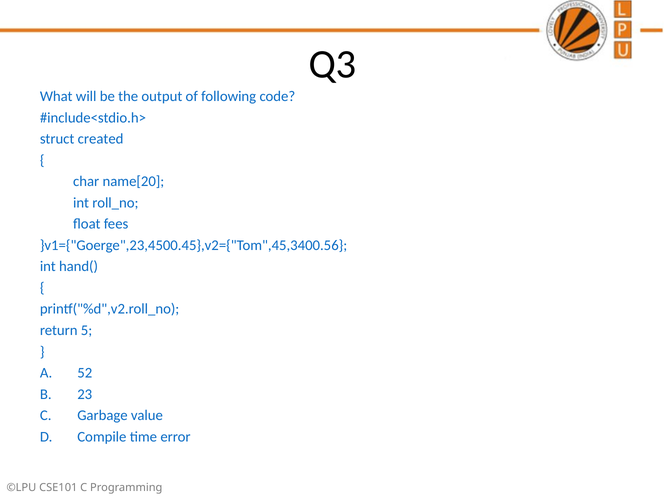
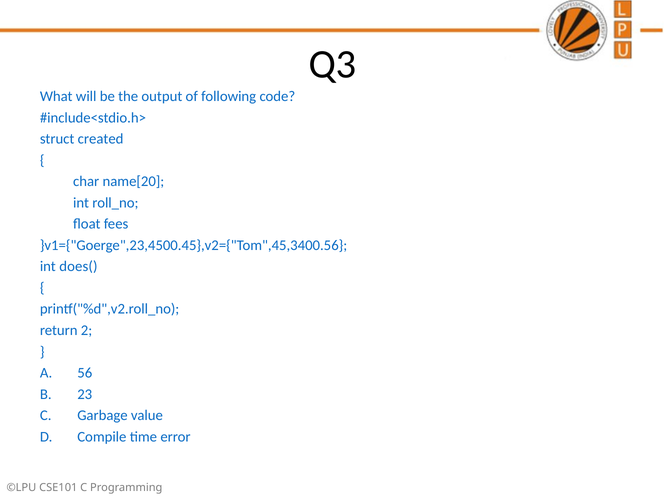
hand(: hand( -> does(
5: 5 -> 2
52: 52 -> 56
